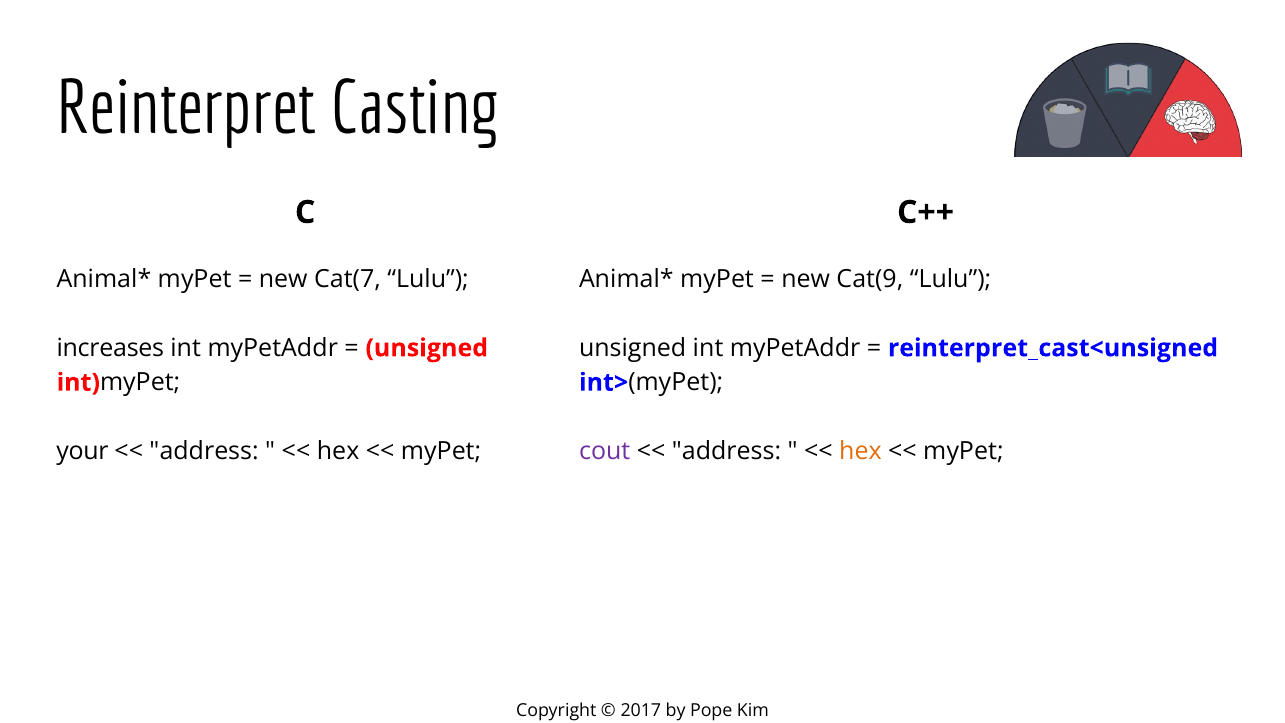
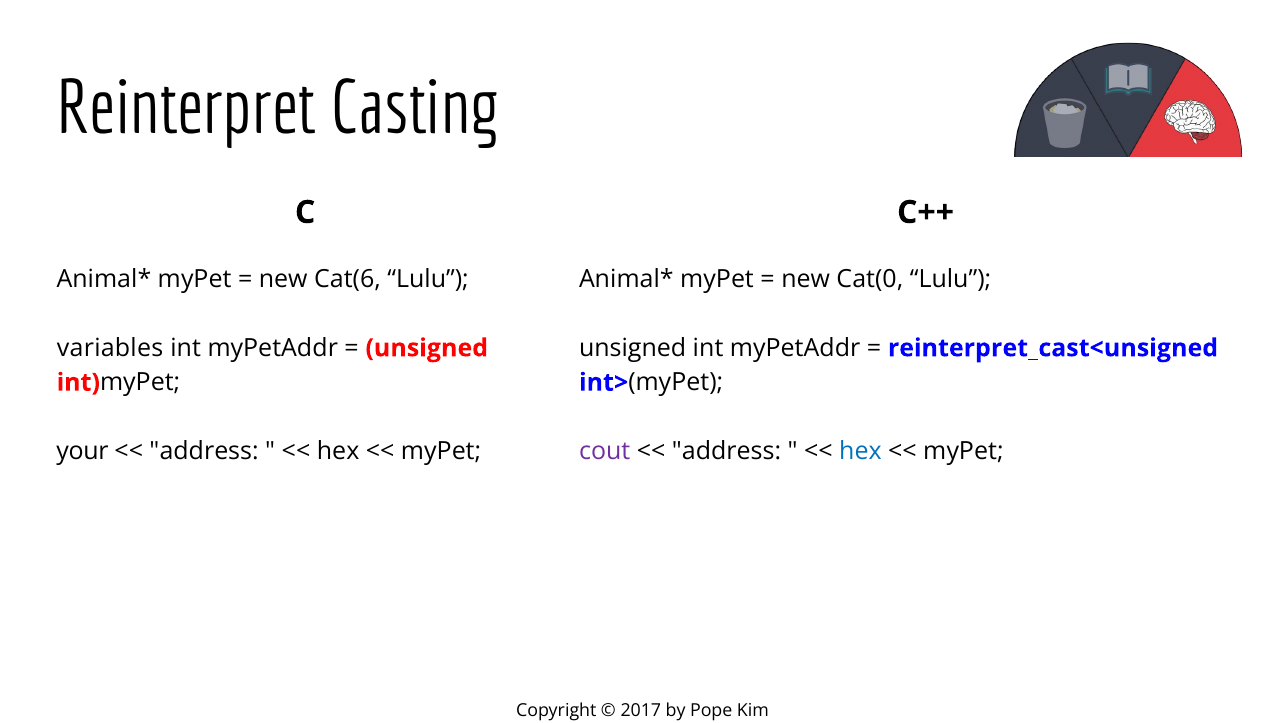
Cat(7: Cat(7 -> Cat(6
Cat(9: Cat(9 -> Cat(0
increases: increases -> variables
hex at (860, 451) colour: orange -> blue
